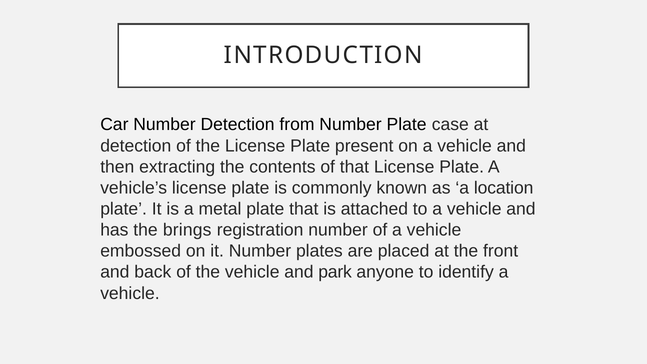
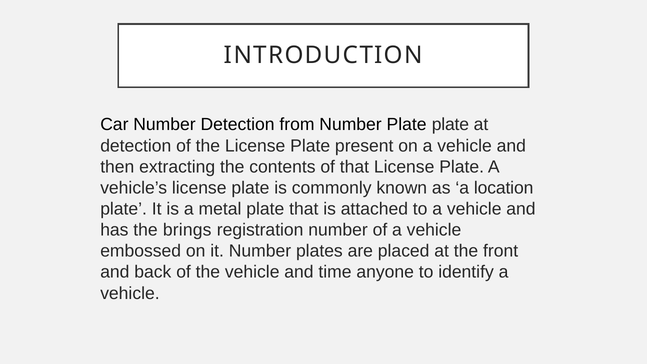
Plate case: case -> plate
park: park -> time
